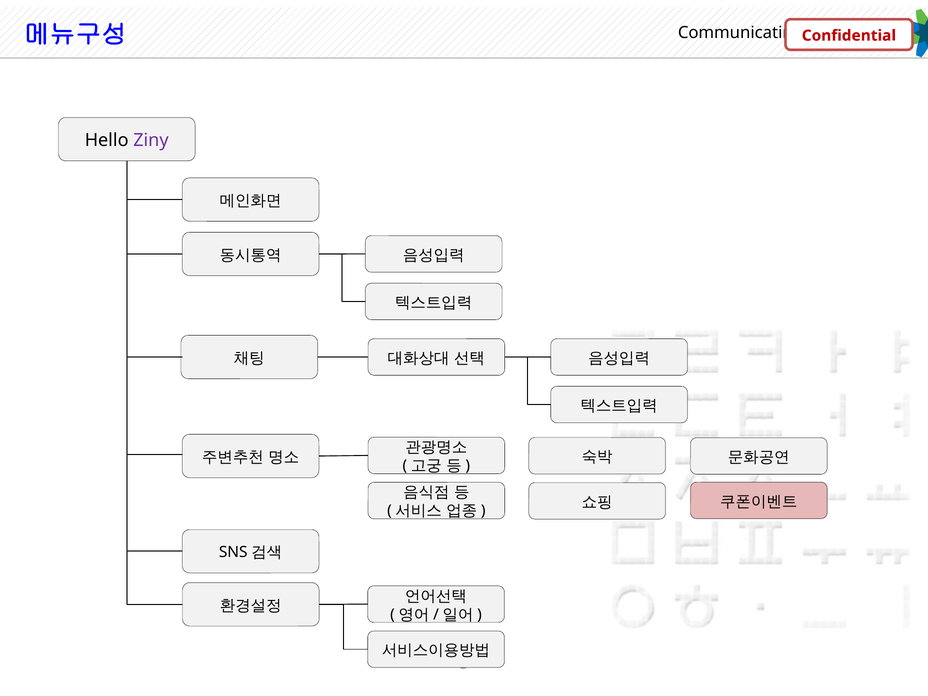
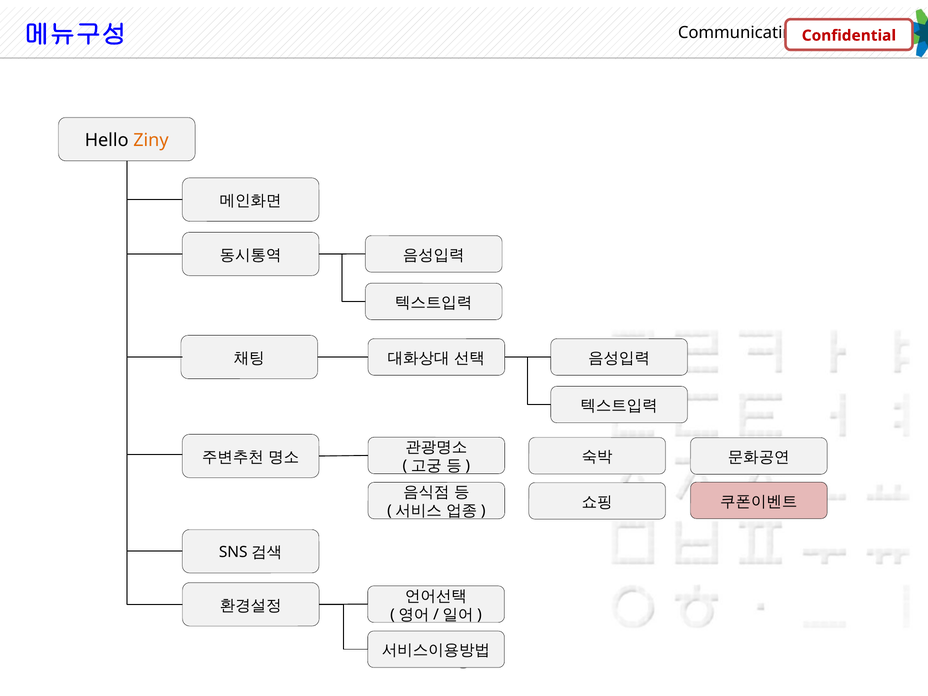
Ziny colour: purple -> orange
